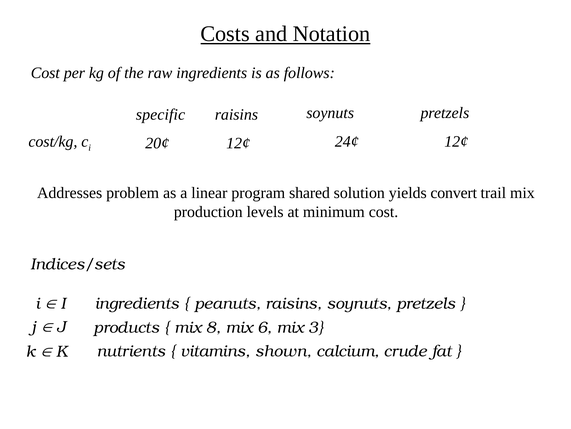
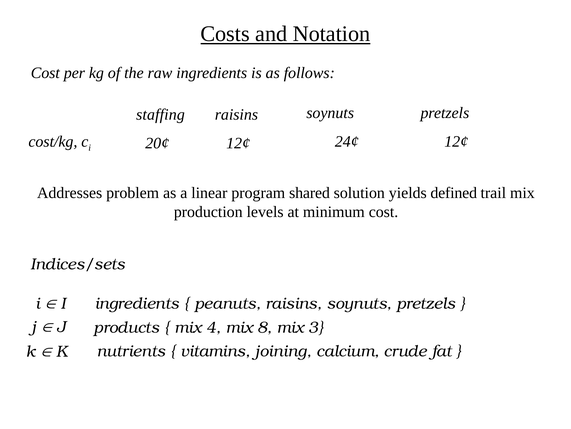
specific: specific -> staffing
convert: convert -> defined
8: 8 -> 4
6: 6 -> 8
shown: shown -> joining
